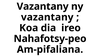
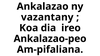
Vazantany at (43, 6): Vazantany -> Ankalazao
Nahafotsy-peo: Nahafotsy-peo -> Ankalazao-peo
